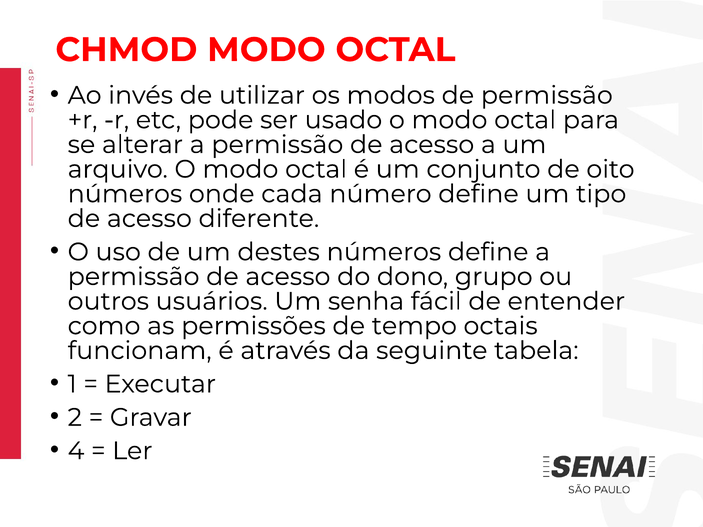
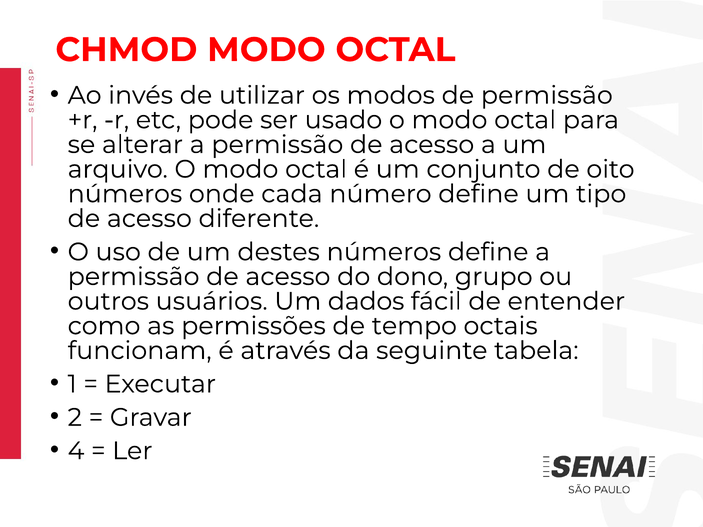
senha: senha -> dados
